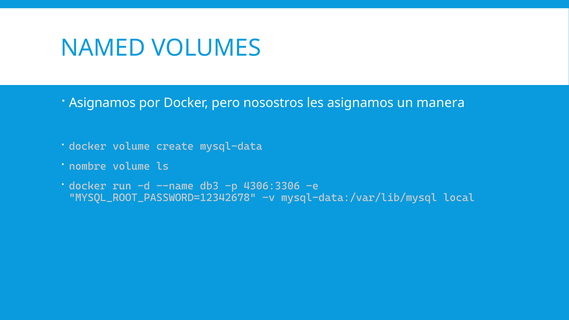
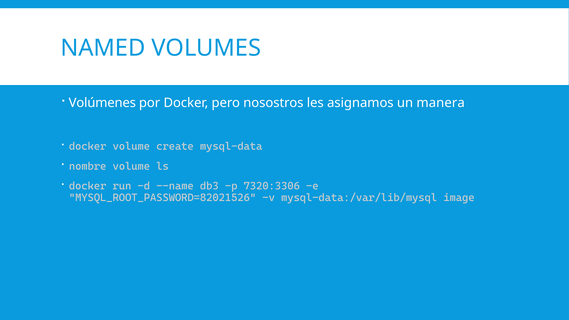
Asignamos at (102, 103): Asignamos -> Volúmenes
4306:3306: 4306:3306 -> 7320:3306
MYSQL_ROOT_PASSWORD=12342678: MYSQL_ROOT_PASSWORD=12342678 -> MYSQL_ROOT_PASSWORD=82021526
local: local -> image
